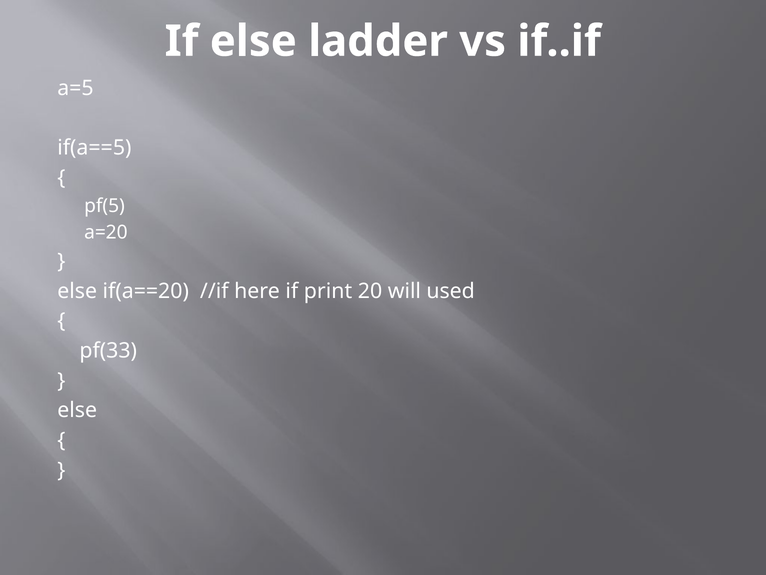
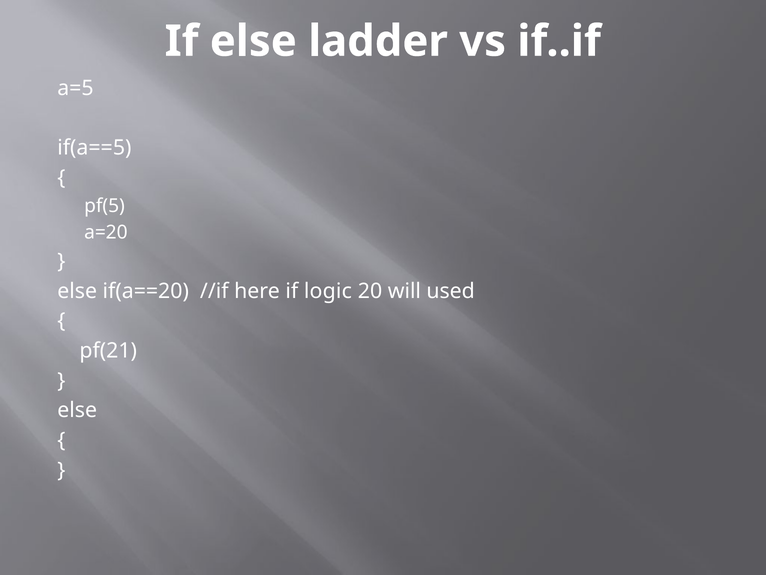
print: print -> logic
pf(33: pf(33 -> pf(21
